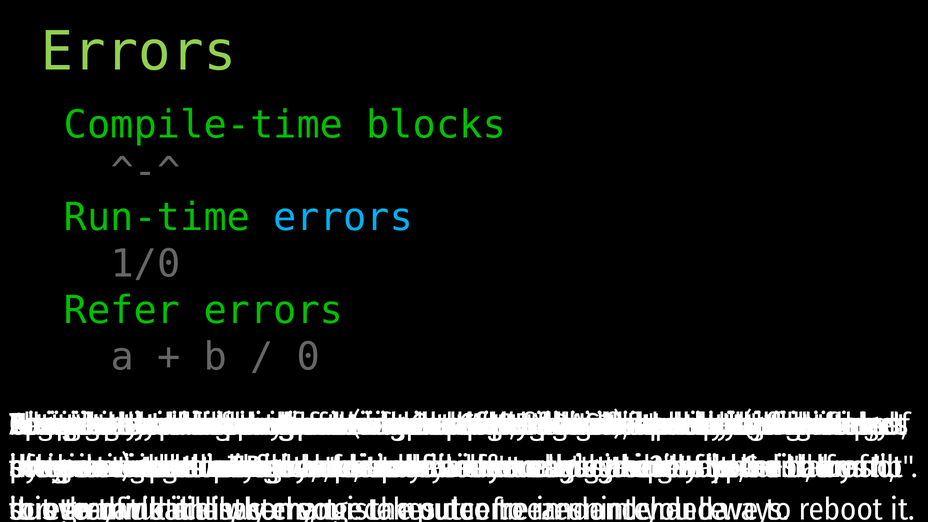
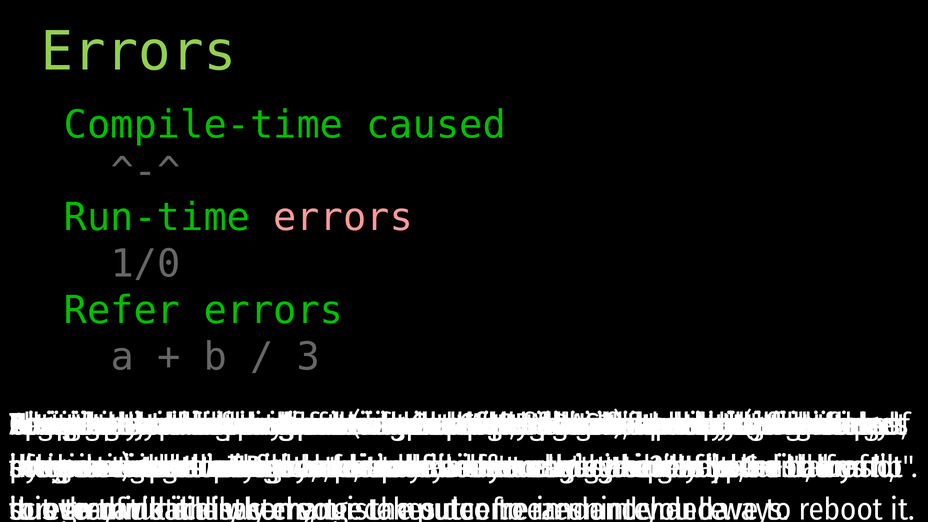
blocks: blocks -> caused
errors at (343, 218) colour: light blue -> pink
0: 0 -> 3
